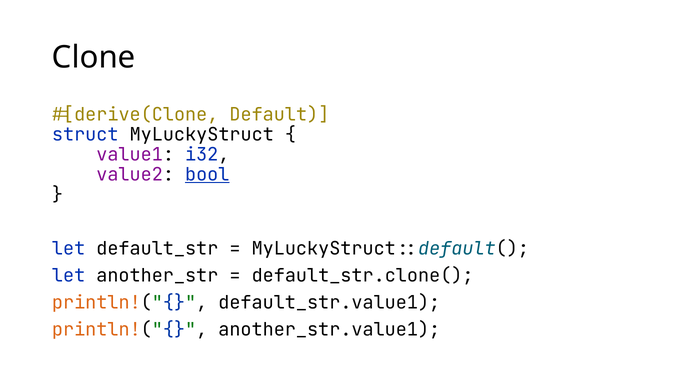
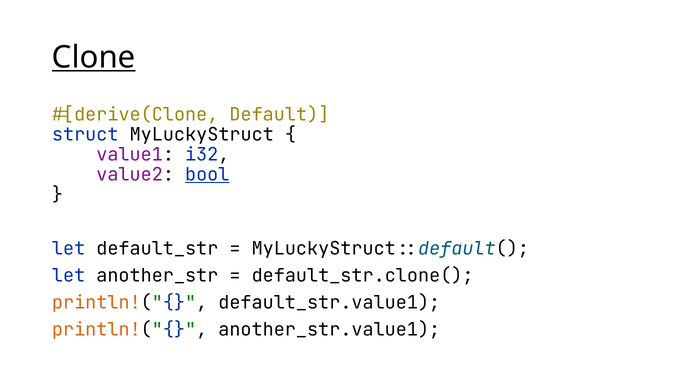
Clone underline: none -> present
